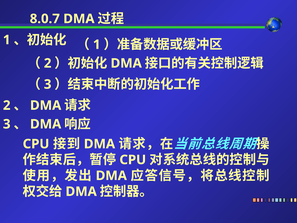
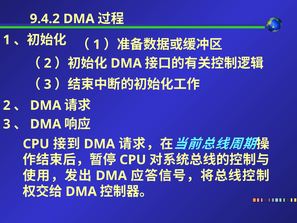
8.0.7: 8.0.7 -> 9.4.2
